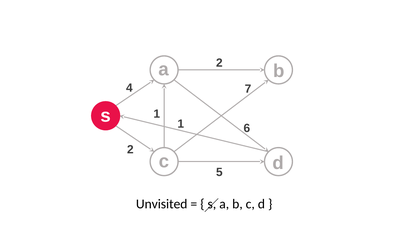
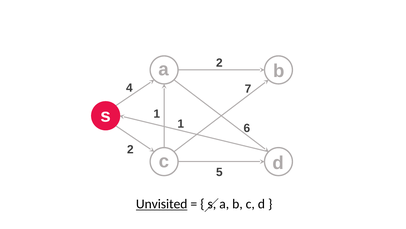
Unvisited underline: none -> present
